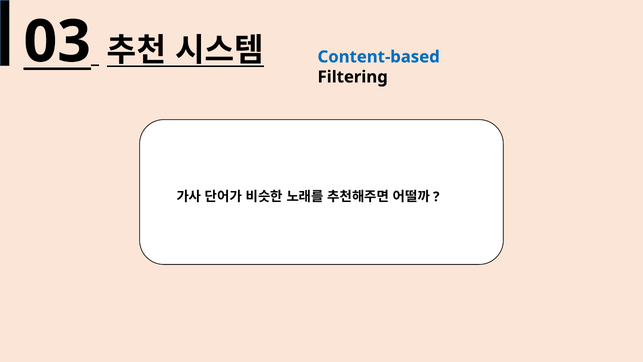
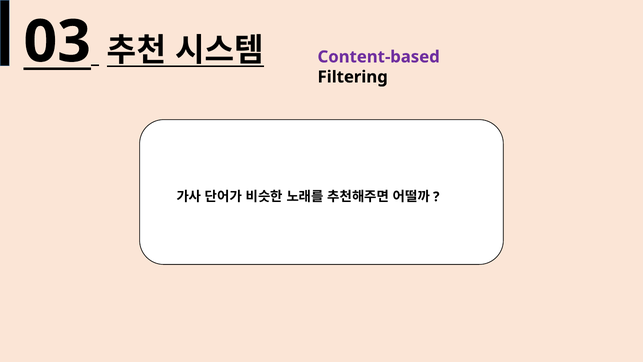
Content-based colour: blue -> purple
